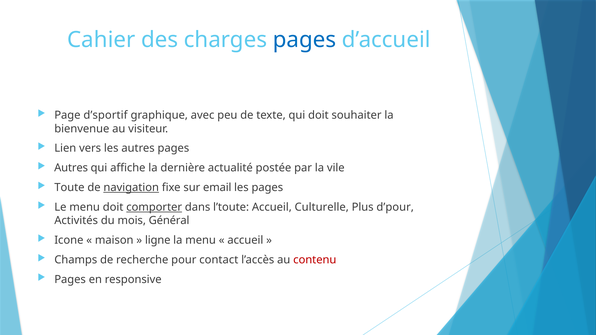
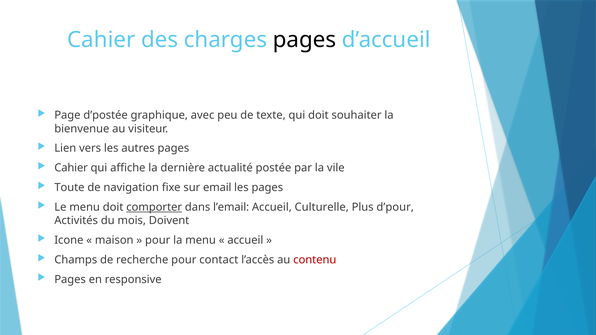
pages at (305, 40) colour: blue -> black
d’sportif: d’sportif -> d’postée
Autres at (71, 168): Autres -> Cahier
navigation underline: present -> none
l’toute: l’toute -> l’email
Général: Général -> Doivent
ligne at (158, 240): ligne -> pour
